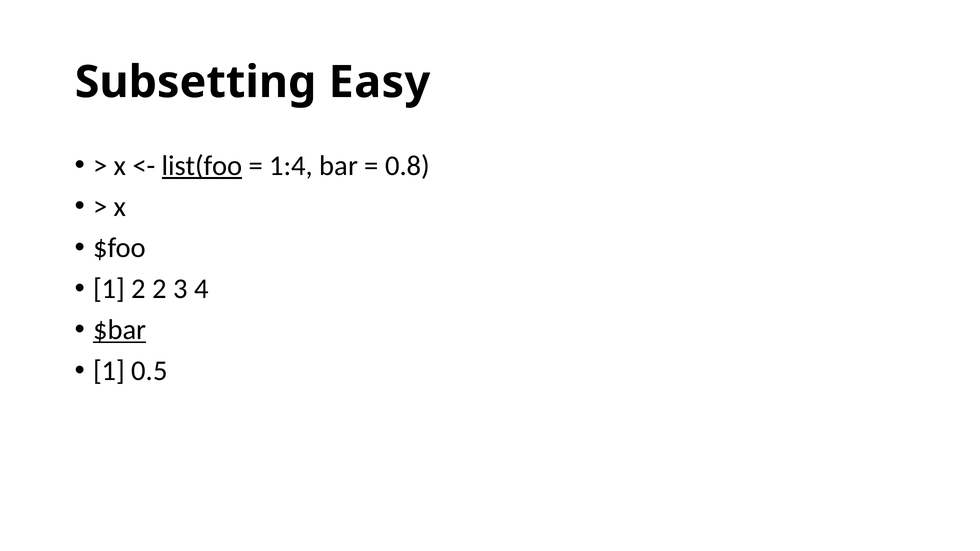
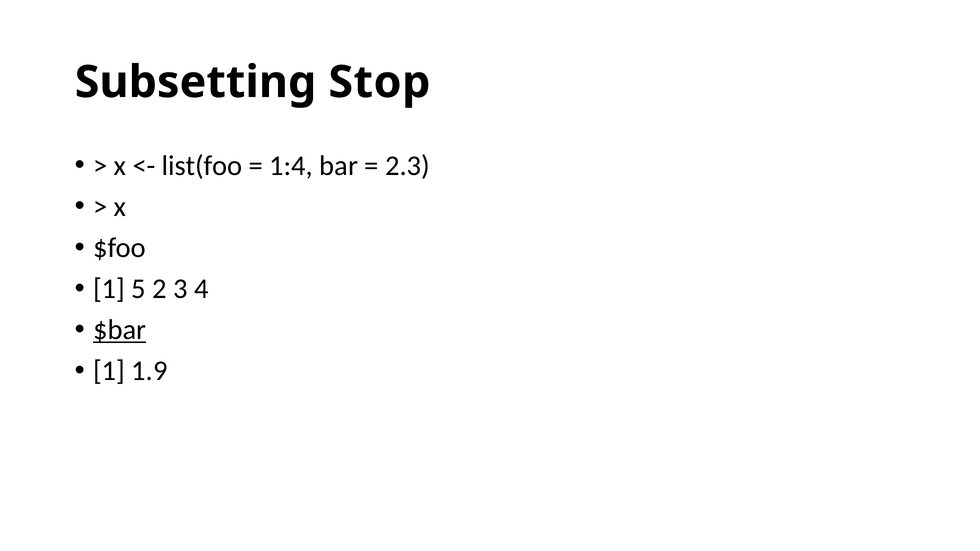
Easy: Easy -> Stop
list(foo underline: present -> none
0.8: 0.8 -> 2.3
1 2: 2 -> 5
0.5: 0.5 -> 1.9
